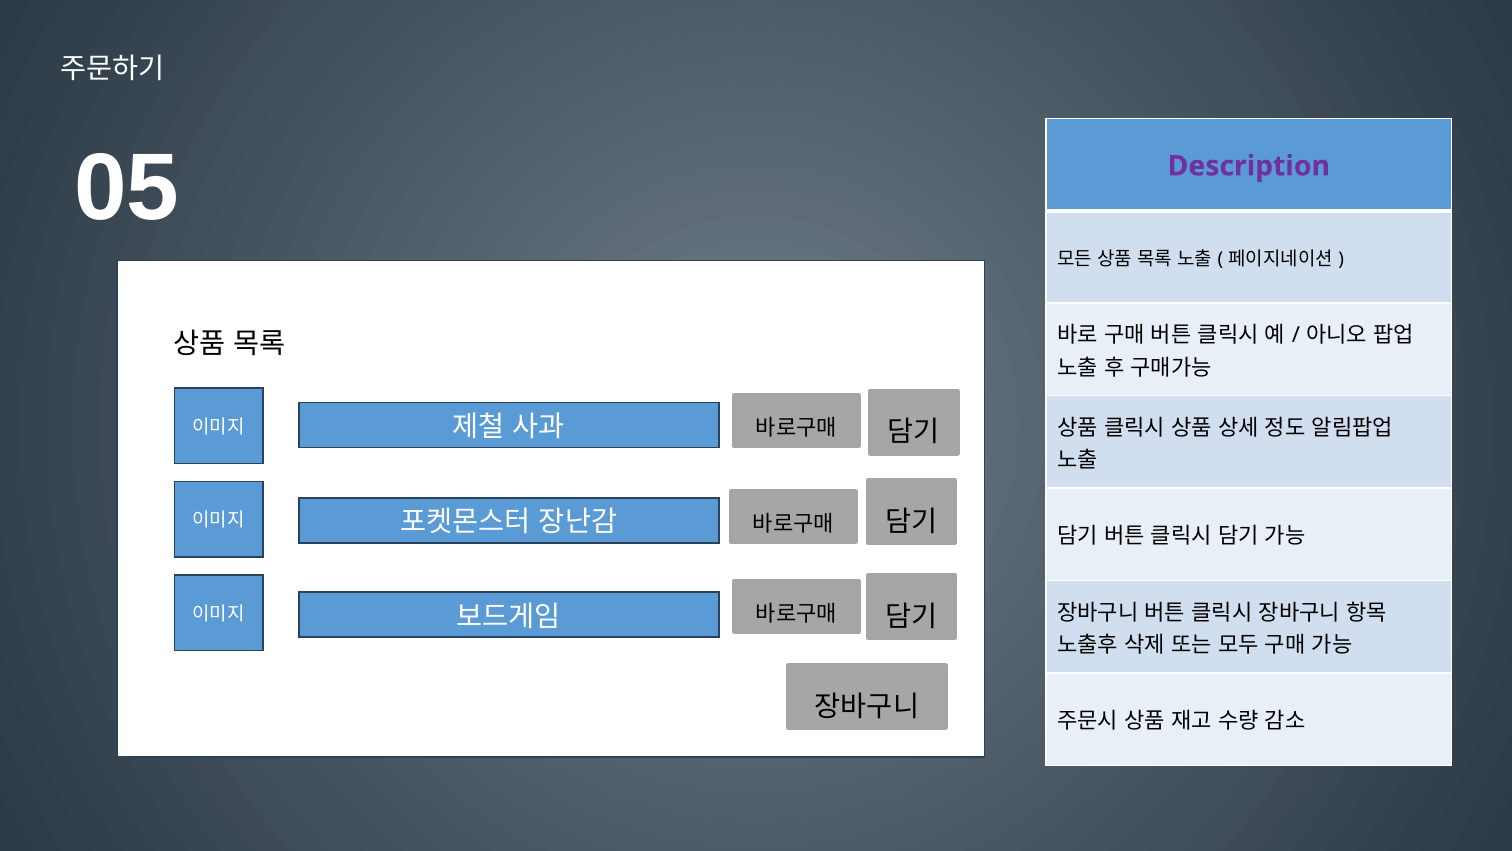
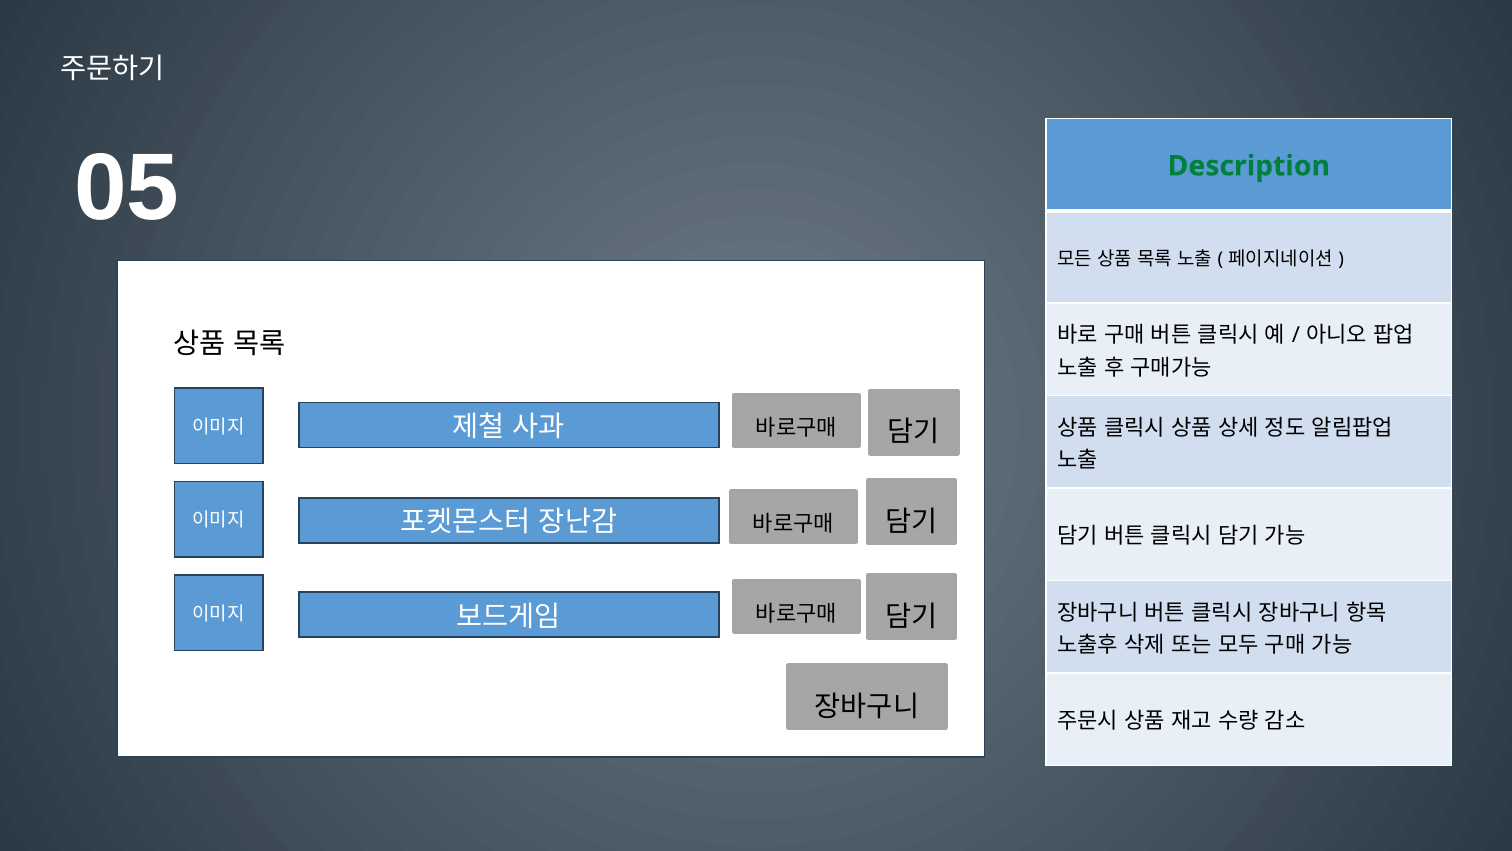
Description colour: purple -> green
